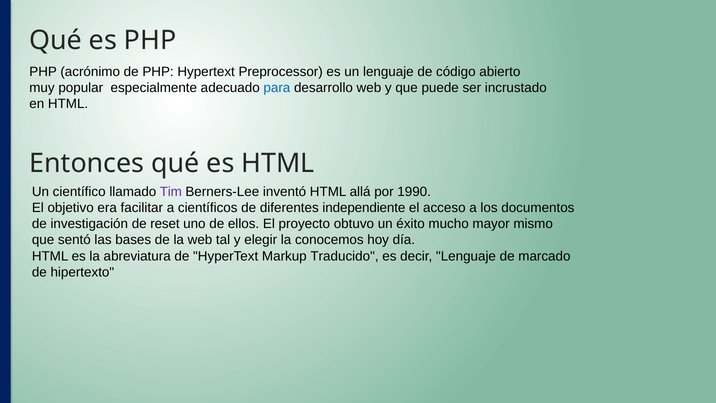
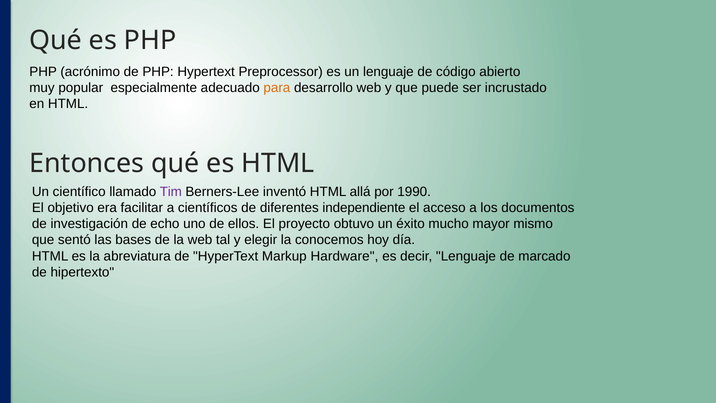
para colour: blue -> orange
reset: reset -> echo
Traducido: Traducido -> Hardware
